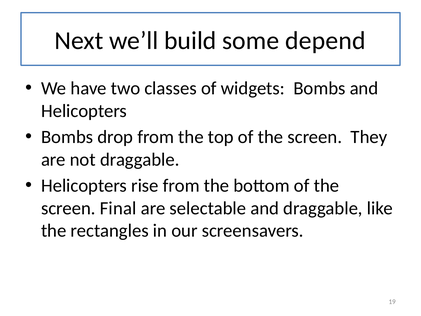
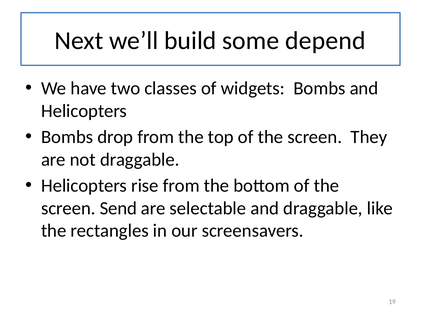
Final: Final -> Send
